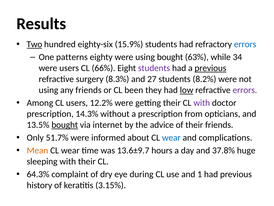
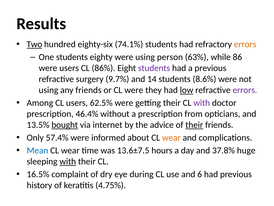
15.9%: 15.9% -> 74.1%
errors at (245, 44) colour: blue -> orange
One patterns: patterns -> students
using bought: bought -> person
34: 34 -> 86
66%: 66% -> 86%
previous at (210, 68) underline: present -> none
8.3%: 8.3% -> 9.7%
27: 27 -> 14
8.2%: 8.2% -> 8.6%
CL been: been -> were
12.2%: 12.2% -> 62.5%
14.3%: 14.3% -> 46.4%
their at (194, 125) underline: none -> present
51.7%: 51.7% -> 57.4%
wear at (171, 137) colour: blue -> orange
Mean colour: orange -> blue
13.6±9.7: 13.6±9.7 -> 13.6±7.5
with at (68, 161) underline: none -> present
64.3%: 64.3% -> 16.5%
1: 1 -> 6
3.15%: 3.15% -> 4.75%
